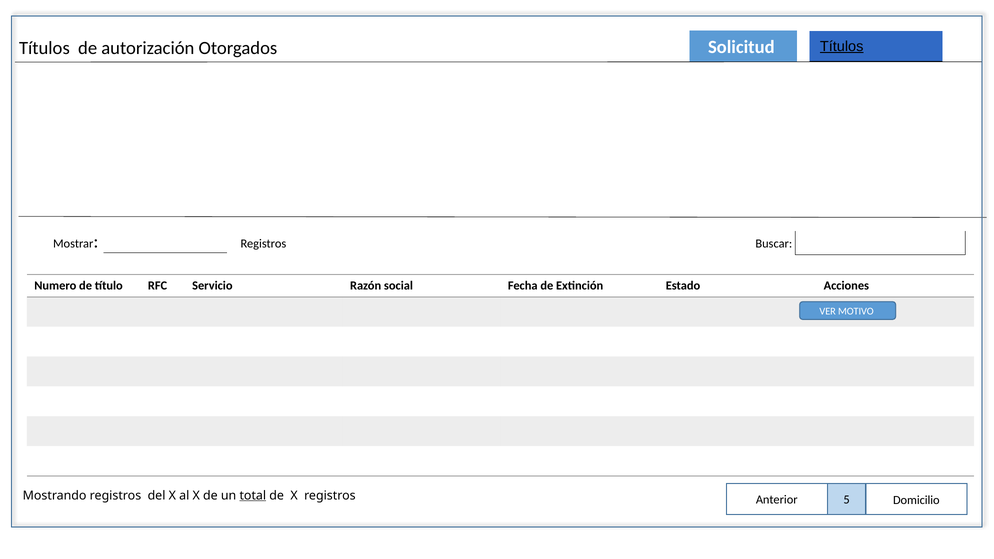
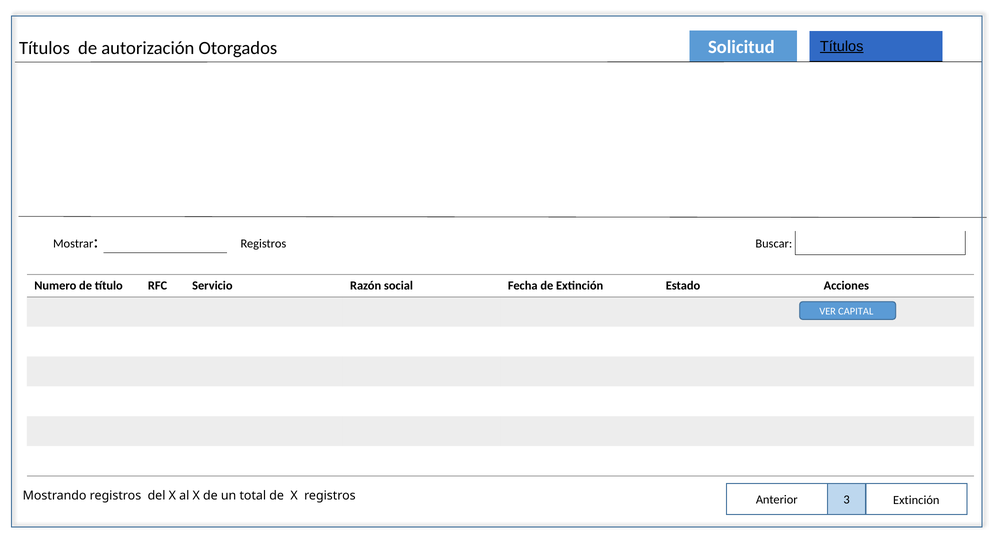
MOTIVO: MOTIVO -> CAPITAL
total underline: present -> none
5: 5 -> 3
Domicilio at (916, 500): Domicilio -> Extinción
